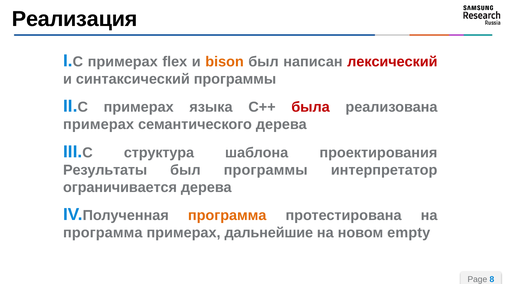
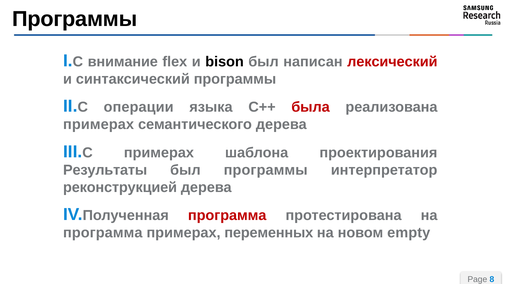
Реализация at (75, 19): Реализация -> Программы
примерах at (123, 62): примерах -> внимание
bison colour: orange -> black
примерах at (139, 107): примерах -> операции
С структура: структура -> примерах
ограничивается: ограничивается -> реконструкцией
программа at (227, 216) colour: orange -> red
дальнейшие: дальнейшие -> переменных
